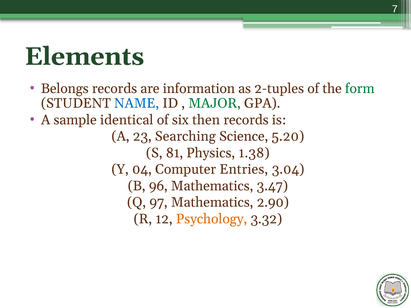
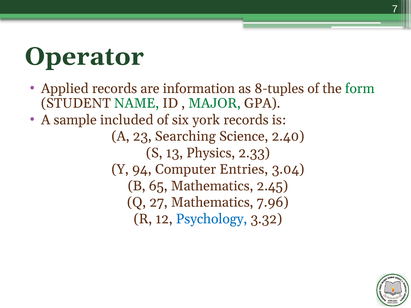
Elements: Elements -> Operator
Belongs: Belongs -> Applied
2-tuples: 2-tuples -> 8-tuples
NAME colour: blue -> green
identical: identical -> included
then: then -> york
5.20: 5.20 -> 2.40
81: 81 -> 13
1.38: 1.38 -> 2.33
04: 04 -> 94
96: 96 -> 65
3.47: 3.47 -> 2.45
97: 97 -> 27
2.90: 2.90 -> 7.96
Psychology colour: orange -> blue
